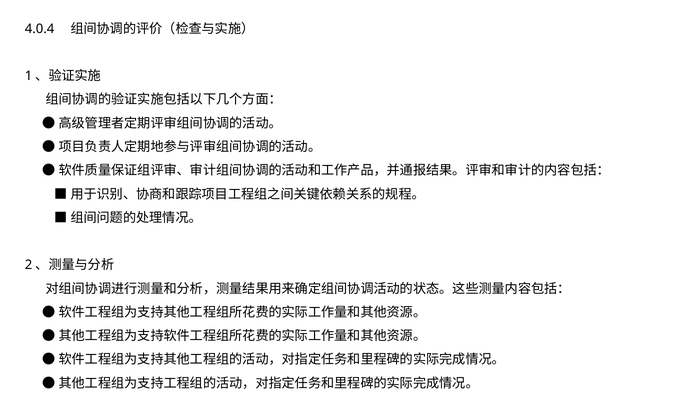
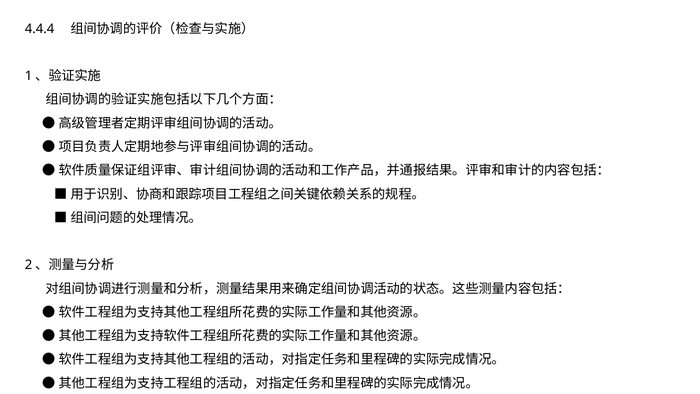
4.0.4: 4.0.4 -> 4.4.4
